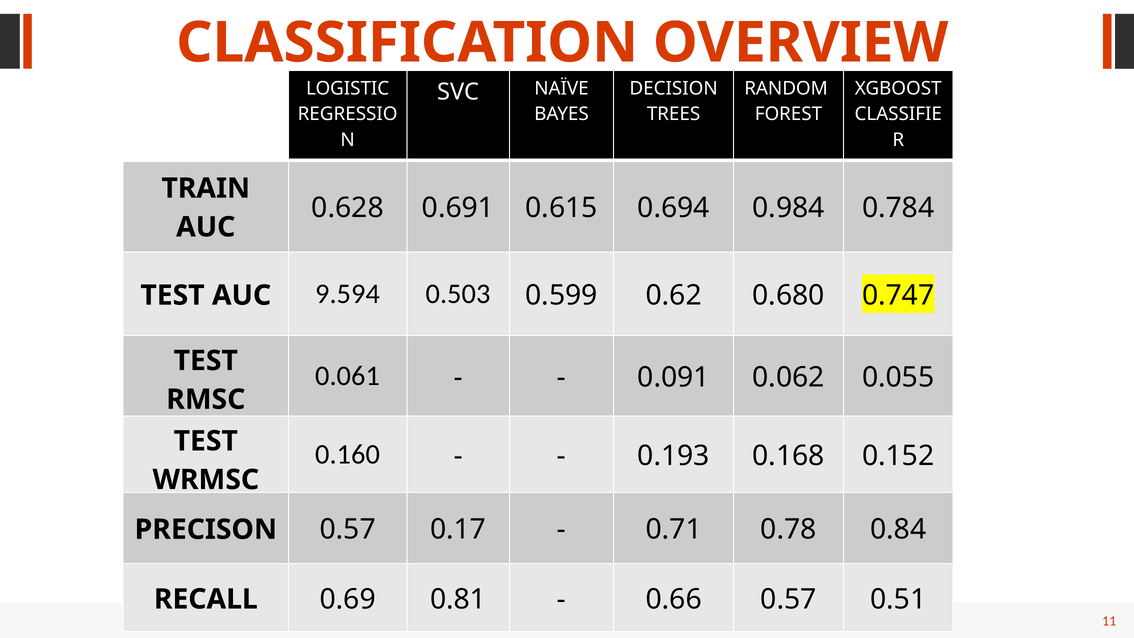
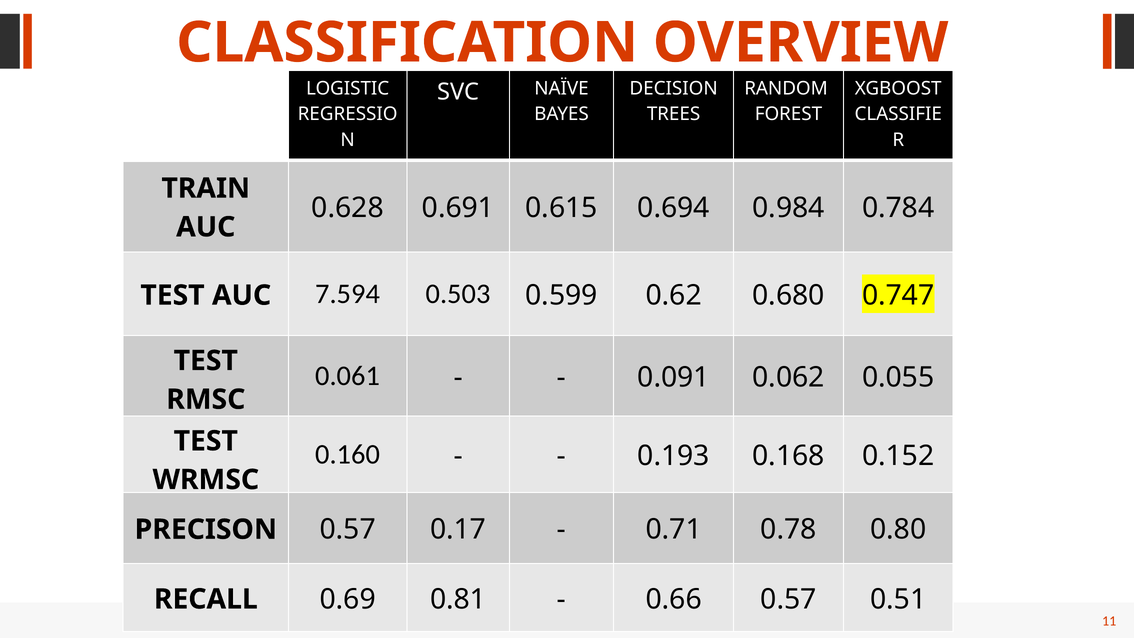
9.594: 9.594 -> 7.594
0.84: 0.84 -> 0.80
